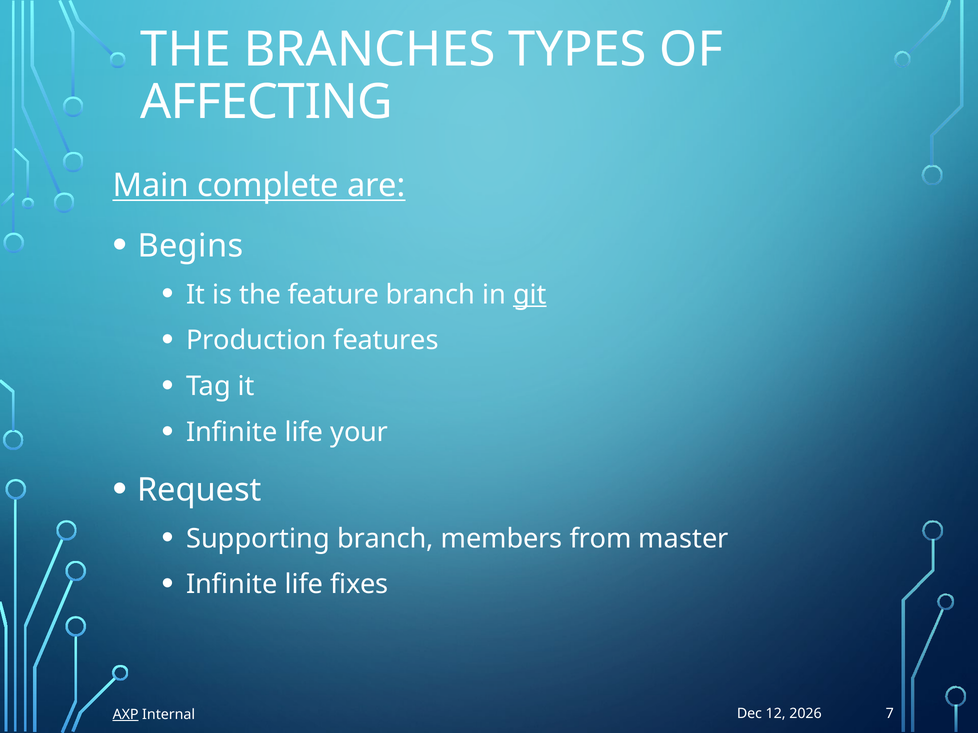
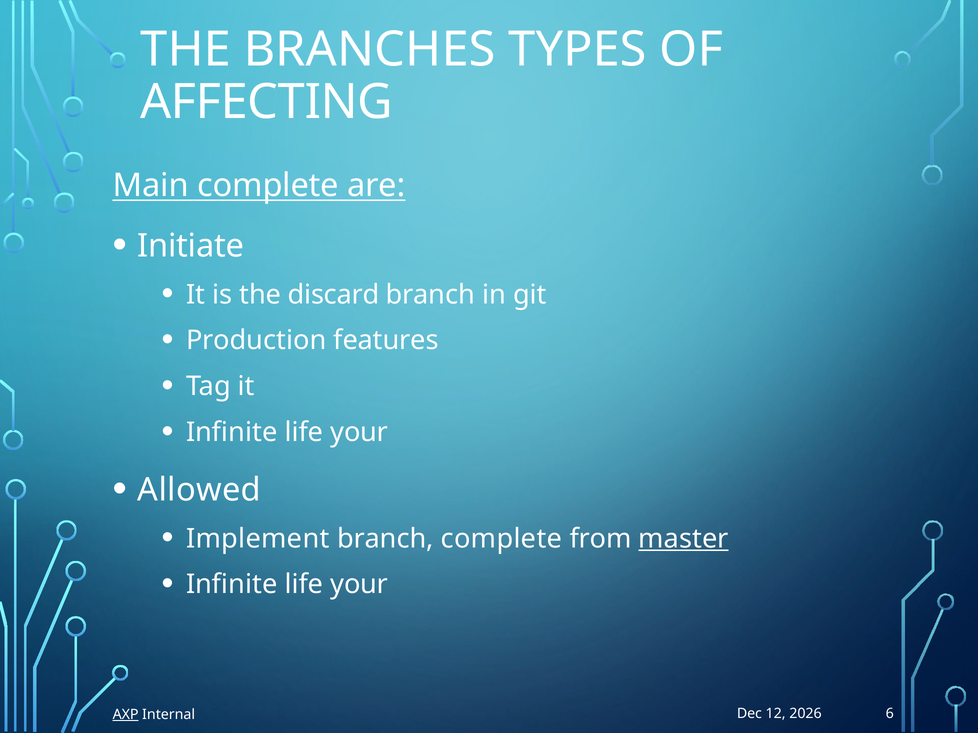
Begins: Begins -> Initiate
feature: feature -> discard
git underline: present -> none
Request: Request -> Allowed
Supporting: Supporting -> Implement
branch members: members -> complete
master underline: none -> present
fixes at (359, 585): fixes -> your
7: 7 -> 6
